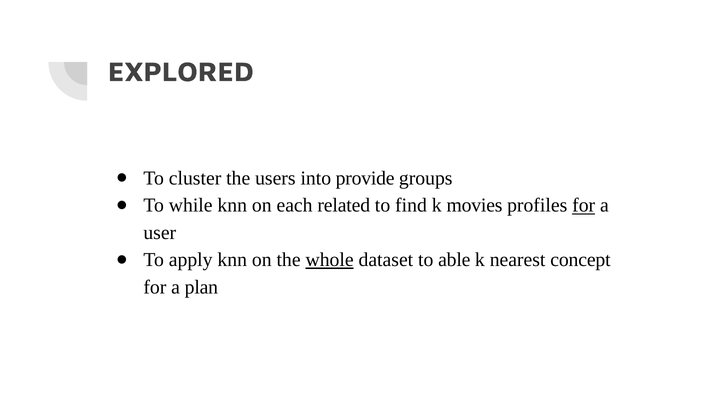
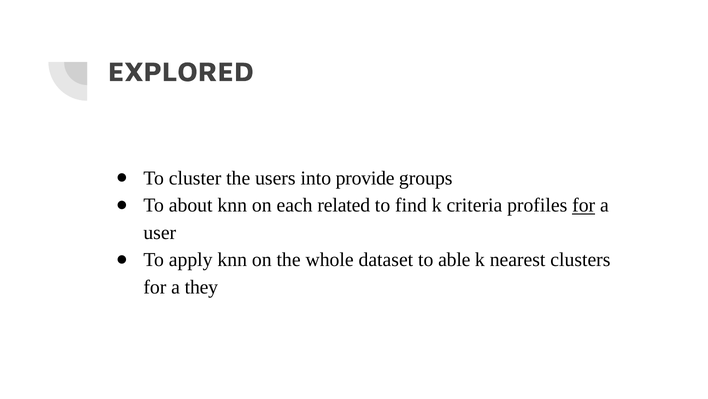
while: while -> about
movies: movies -> criteria
whole underline: present -> none
concept: concept -> clusters
plan: plan -> they
